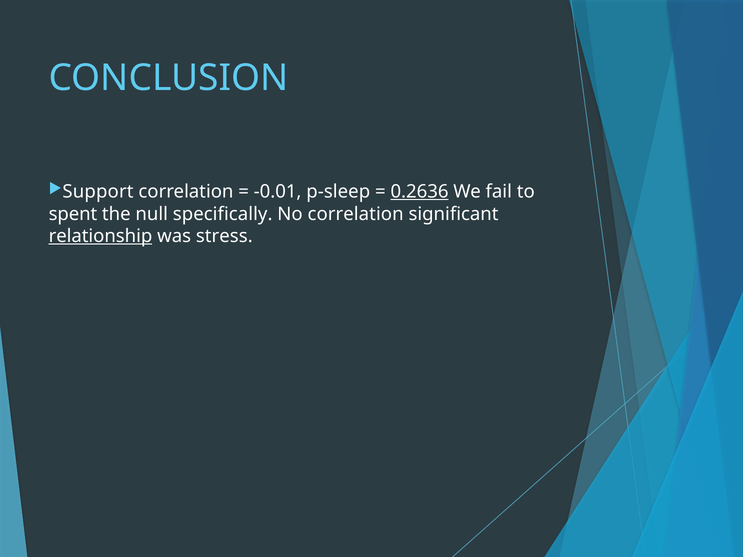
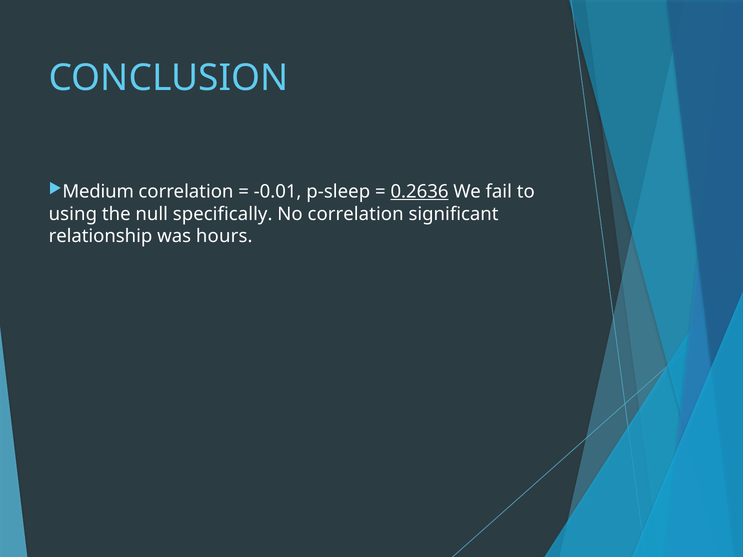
Support: Support -> Medium
spent: spent -> using
relationship underline: present -> none
stress: stress -> hours
